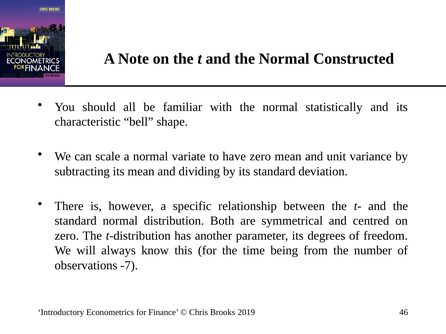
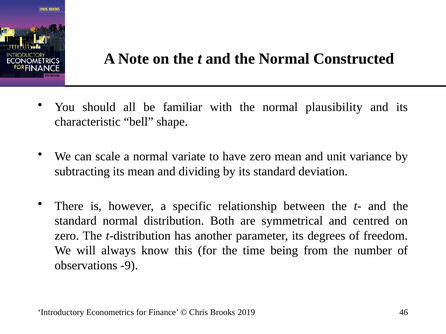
statistically: statistically -> plausibility
-7: -7 -> -9
